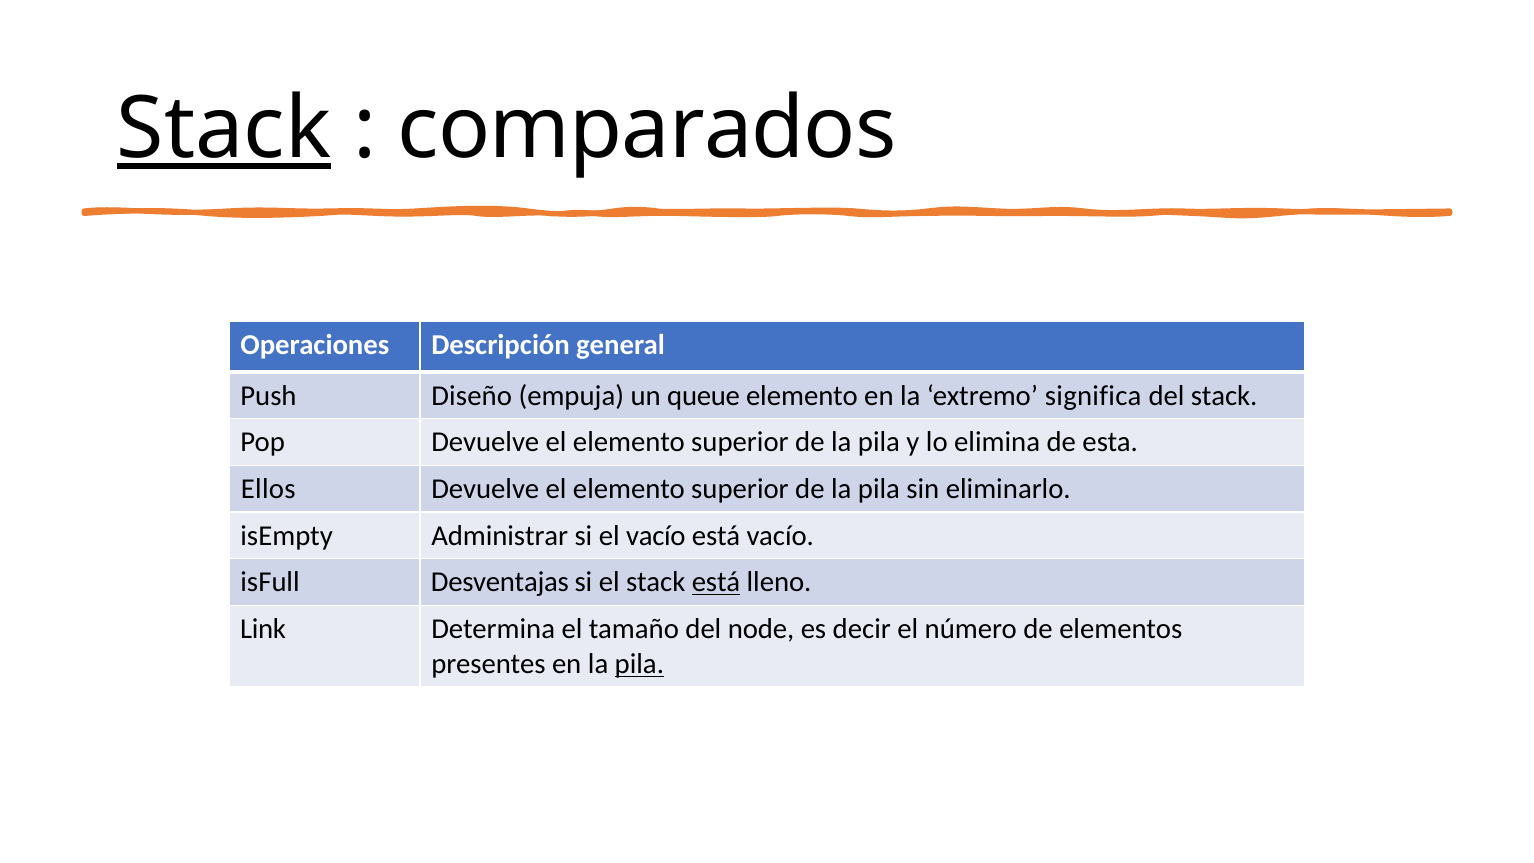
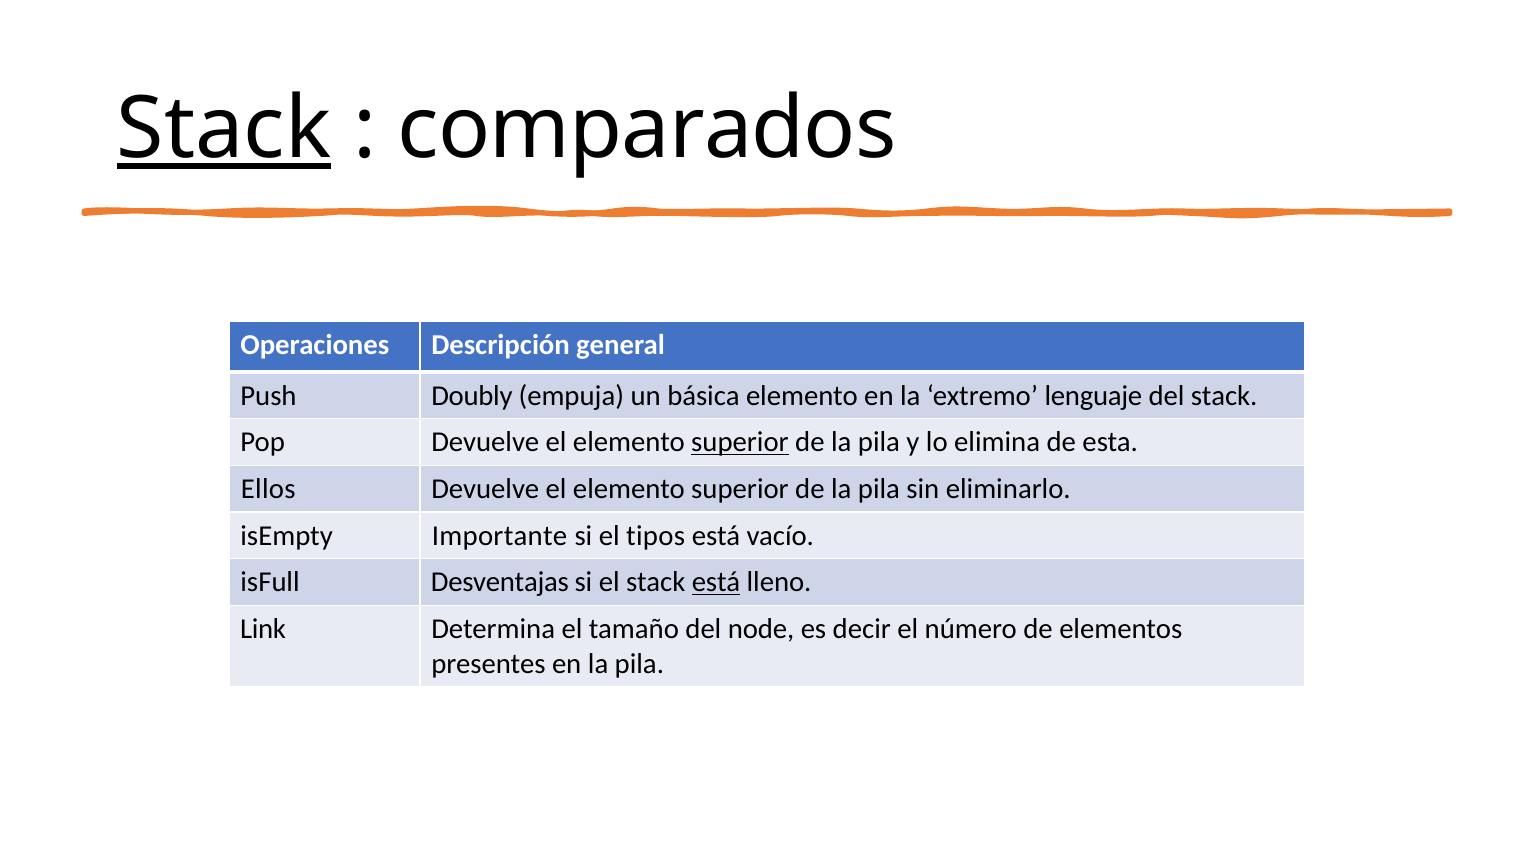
Diseño: Diseño -> Doubly
queue: queue -> básica
significa: significa -> lenguaje
superior at (740, 442) underline: none -> present
Administrar: Administrar -> Importante
el vacío: vacío -> tipos
pila at (639, 664) underline: present -> none
